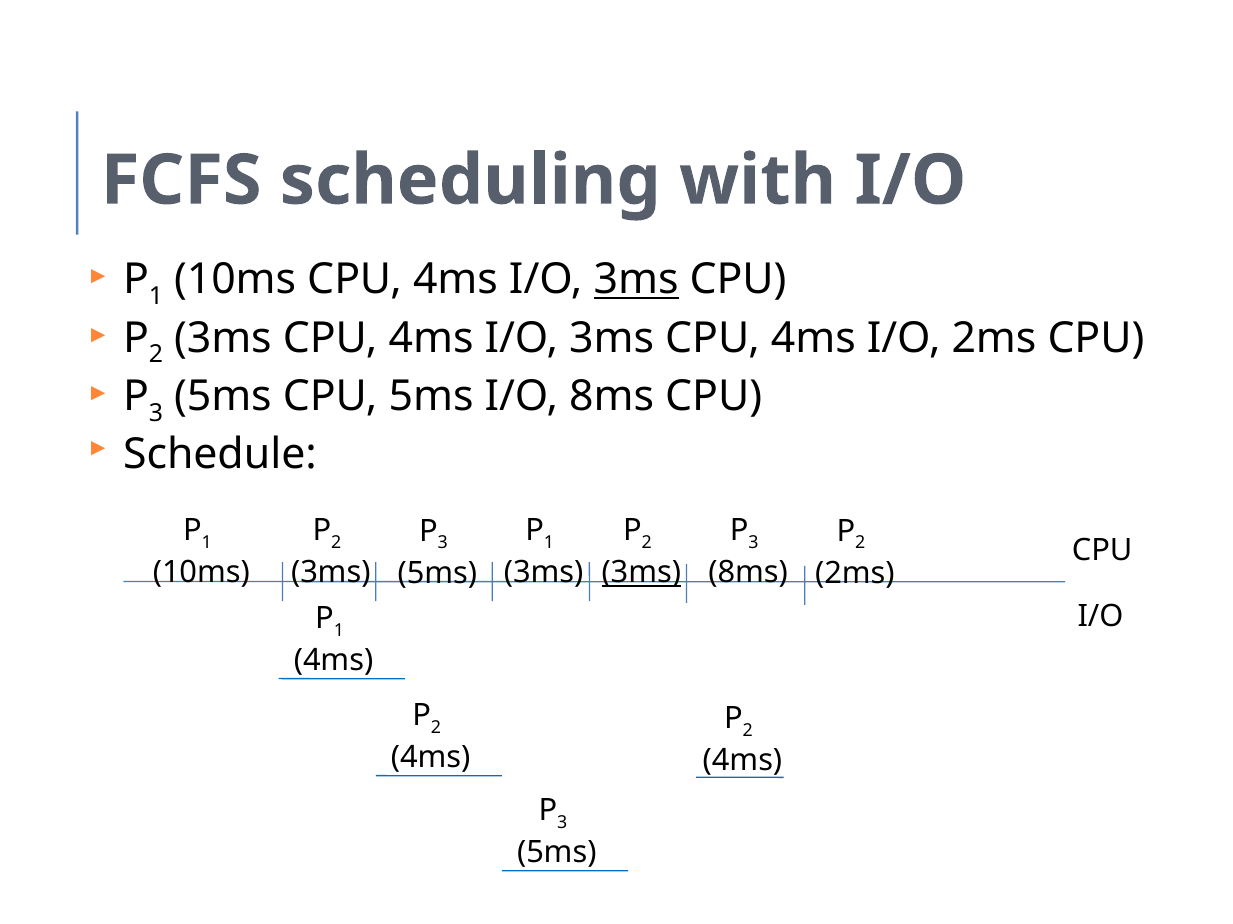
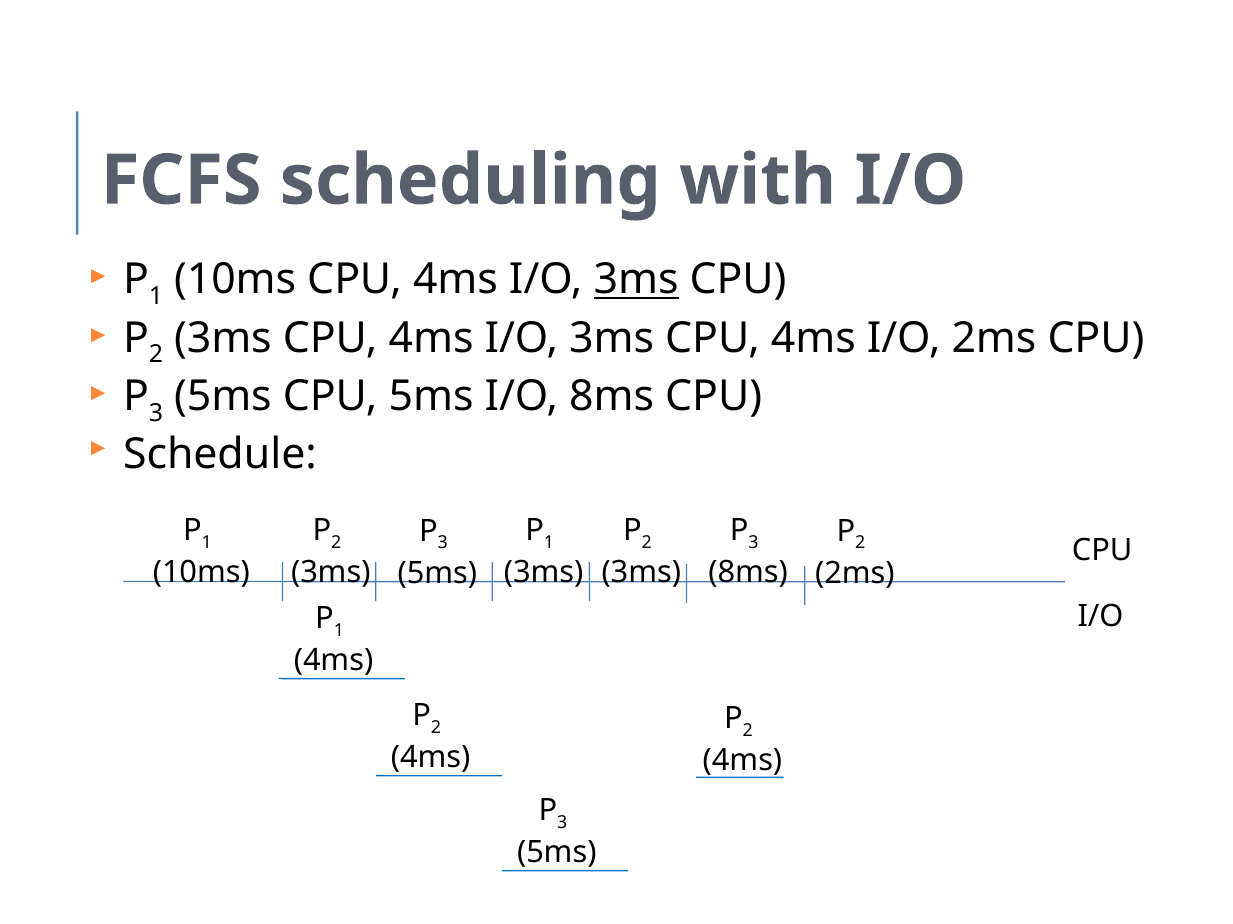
3ms at (641, 573) underline: present -> none
